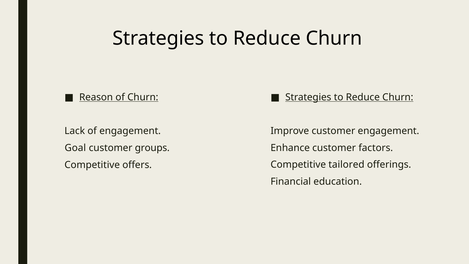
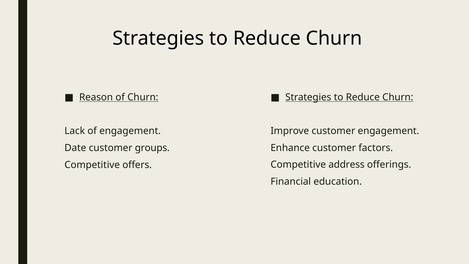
Goal: Goal -> Date
tailored: tailored -> address
